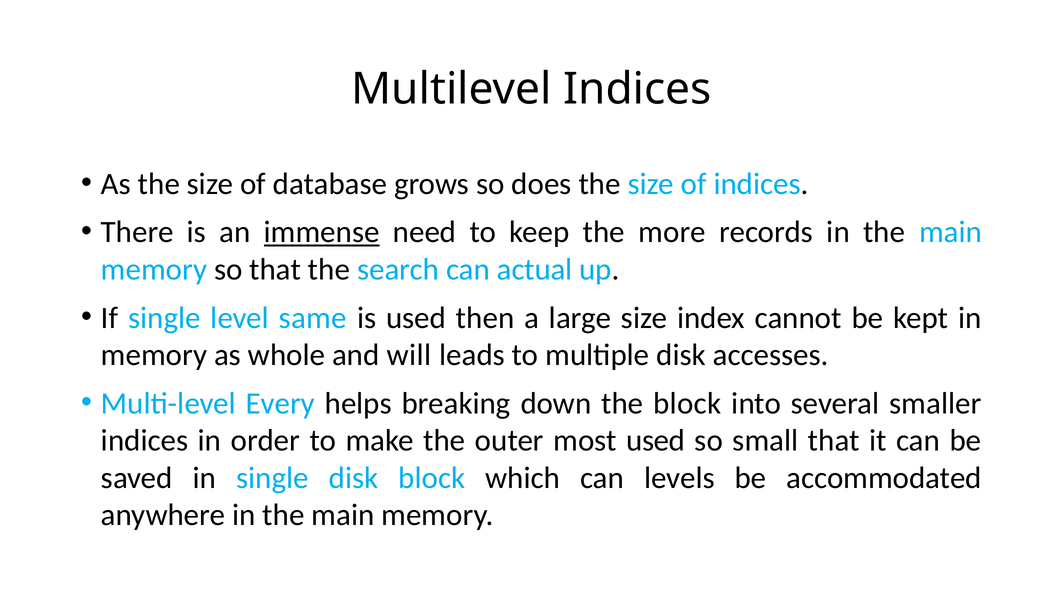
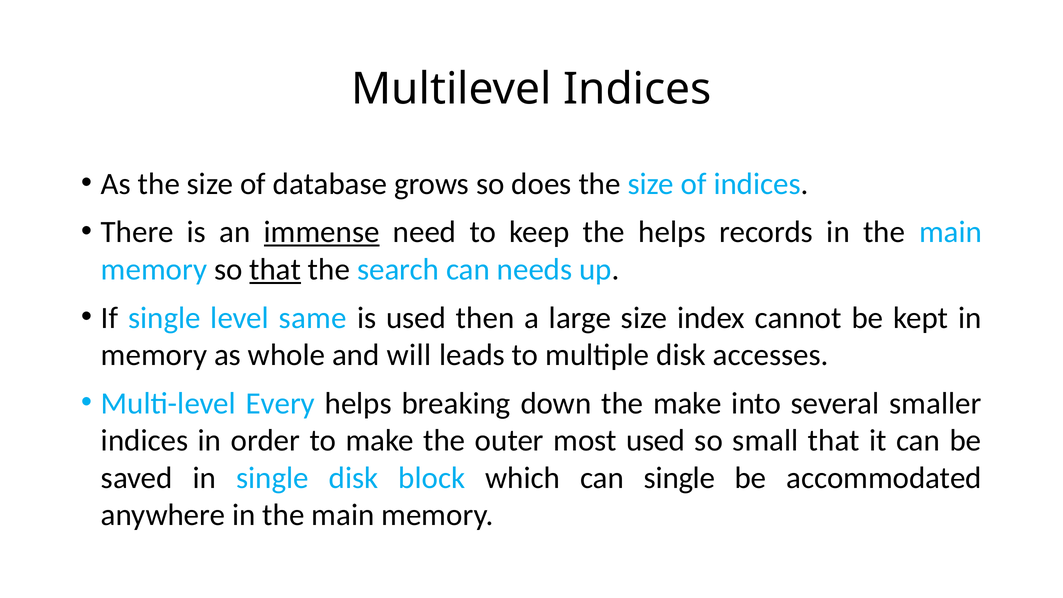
the more: more -> helps
that at (275, 269) underline: none -> present
actual: actual -> needs
the block: block -> make
can levels: levels -> single
